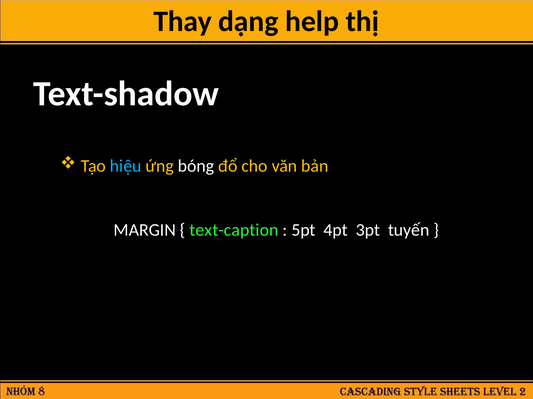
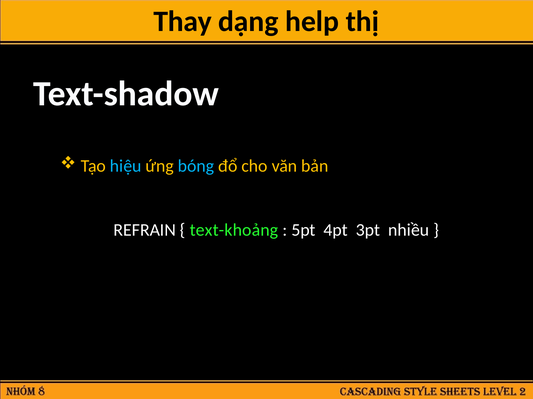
bóng colour: white -> light blue
MARGIN: MARGIN -> REFRAIN
text-caption: text-caption -> text-khoảng
tuyến: tuyến -> nhiều
